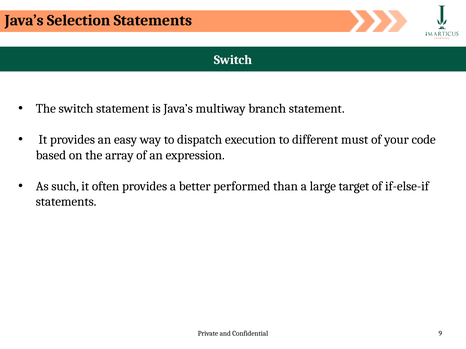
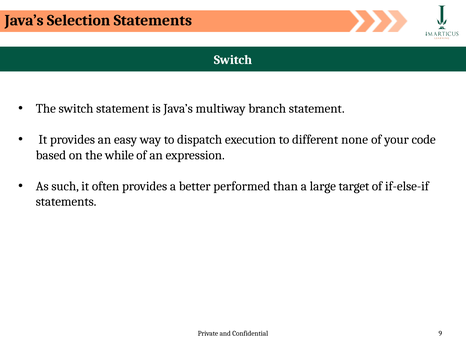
must: must -> none
array: array -> while
